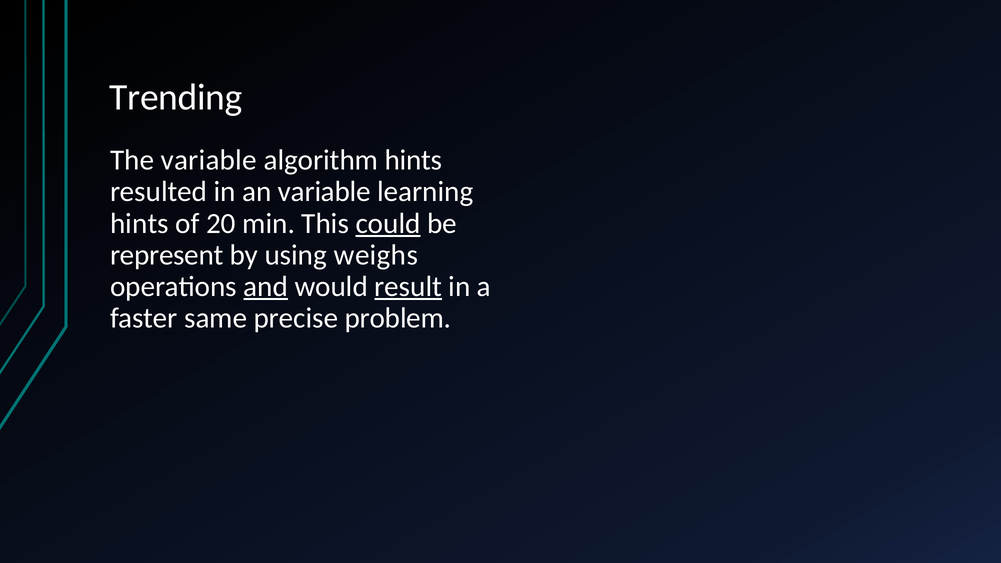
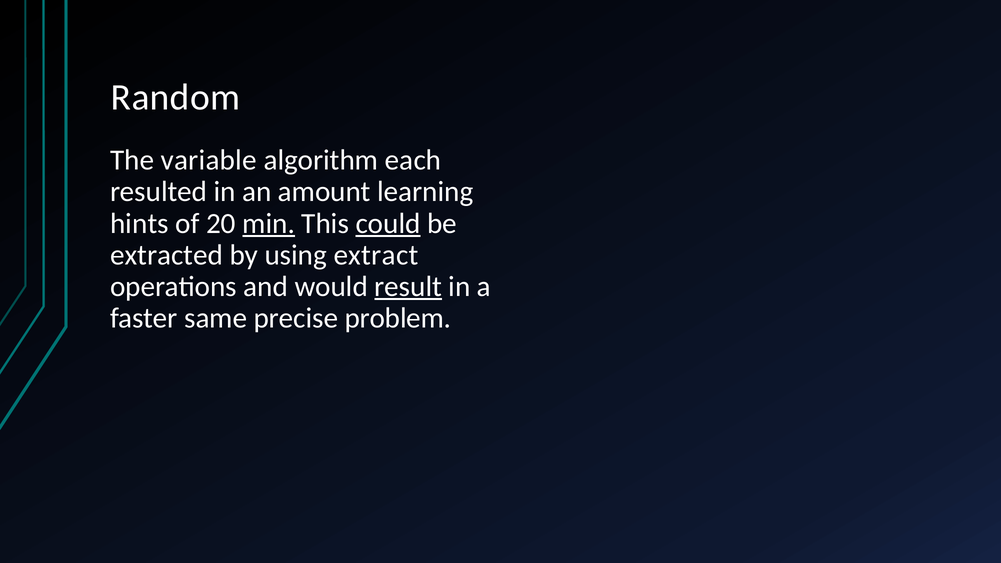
Trending: Trending -> Random
algorithm hints: hints -> each
an variable: variable -> amount
min underline: none -> present
represent: represent -> extracted
weighs: weighs -> extract
and underline: present -> none
